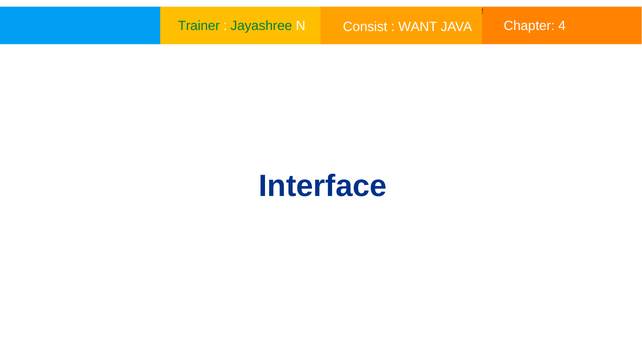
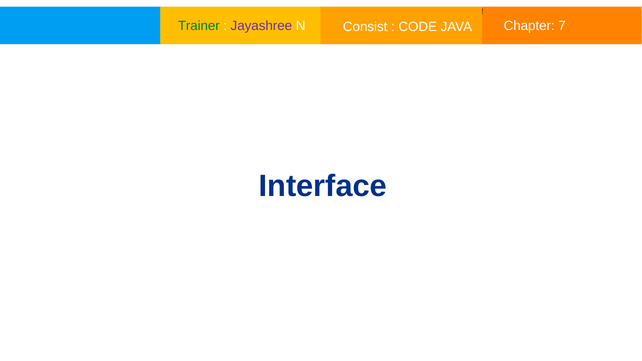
Jayashree colour: green -> purple
4: 4 -> 7
WANT: WANT -> CODE
